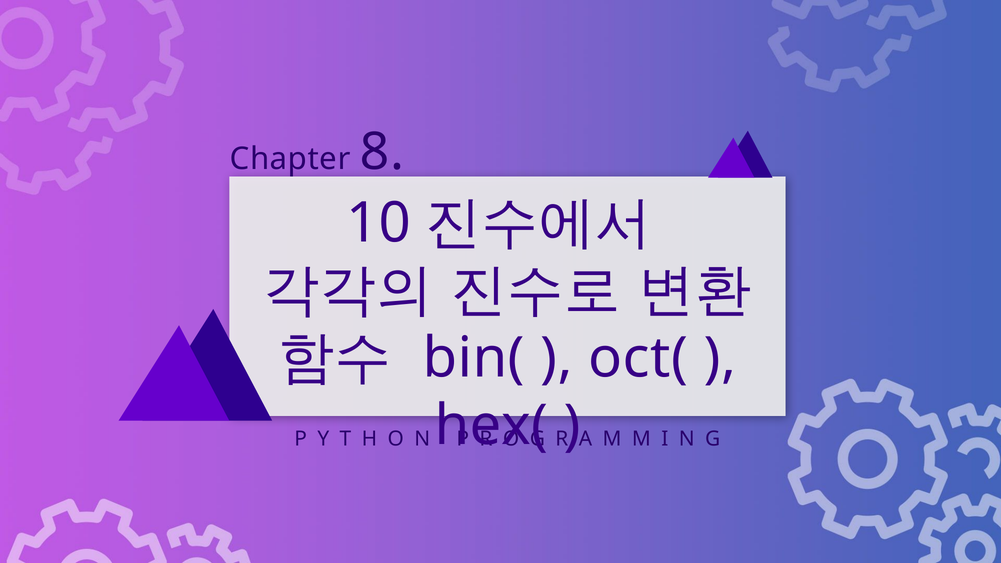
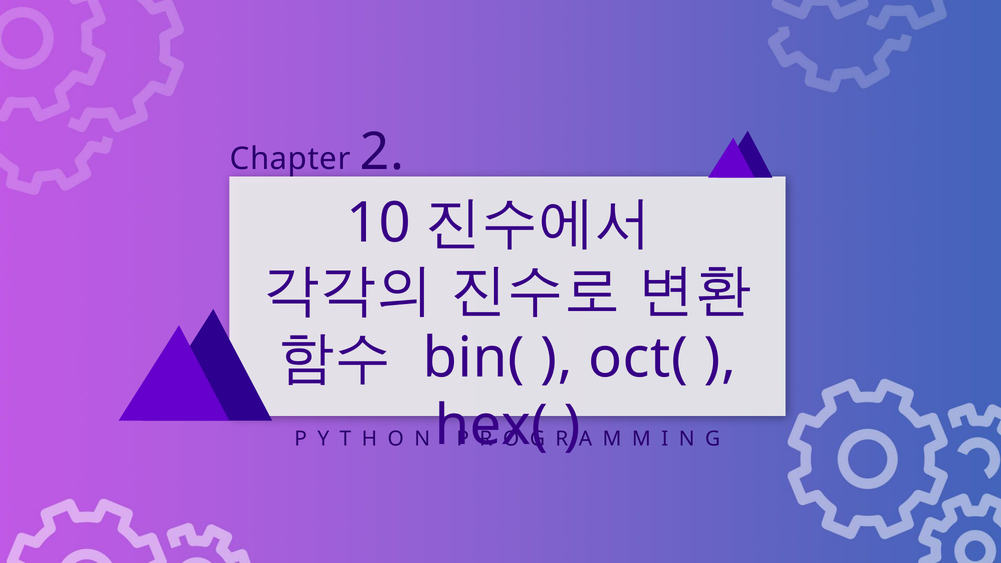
8: 8 -> 2
